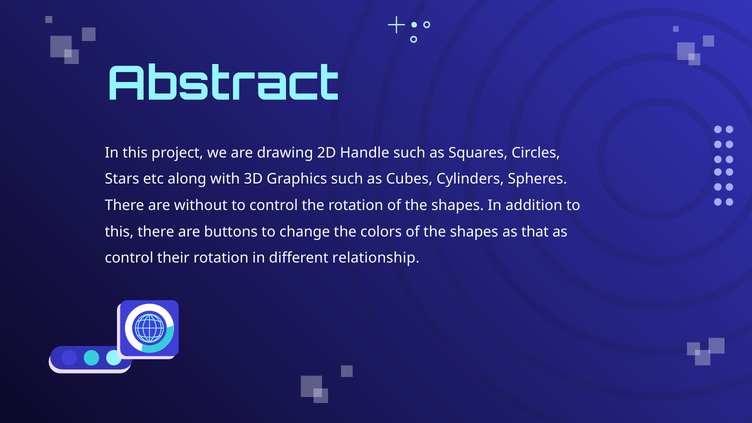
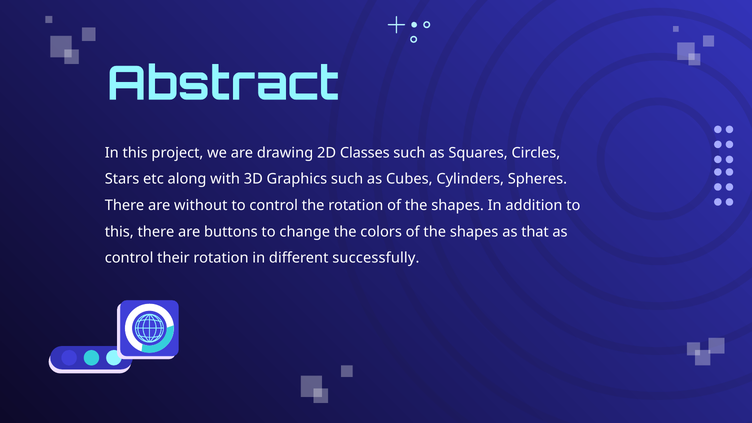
Handle: Handle -> Classes
relationship: relationship -> successfully
